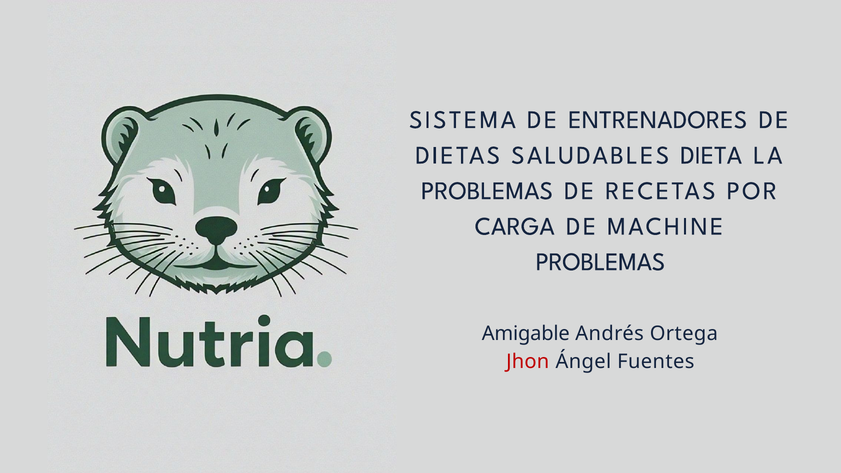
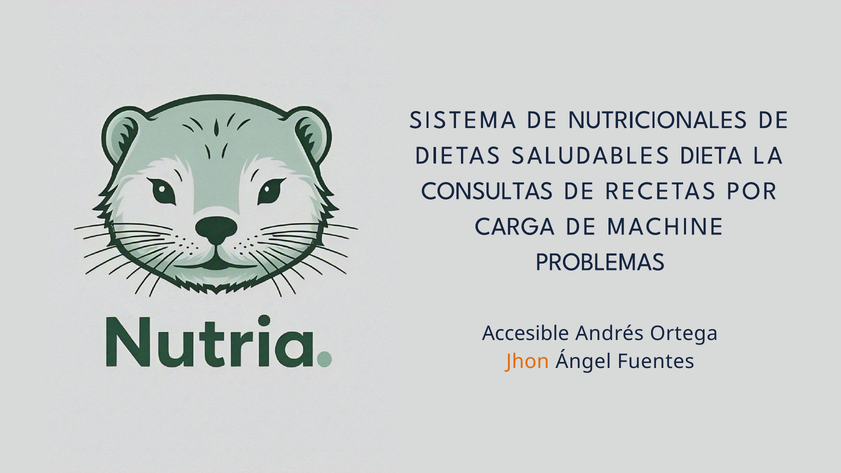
ENTRENADORES: ENTRENADORES -> NUTRICIONALES
PROBLEMAS at (487, 191): PROBLEMAS -> CONSULTAS
Amigable: Amigable -> Accesible
Jhon colour: red -> orange
